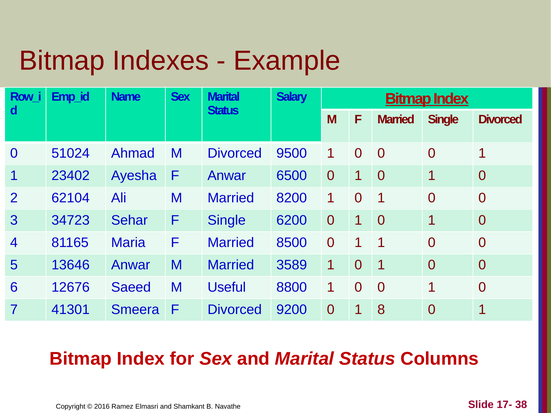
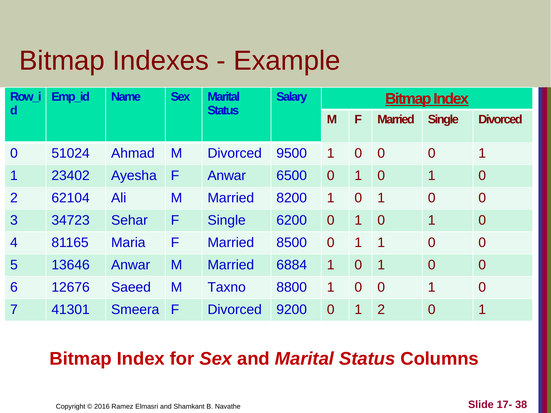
3589: 3589 -> 6884
Useful: Useful -> Taxno
1 8: 8 -> 2
